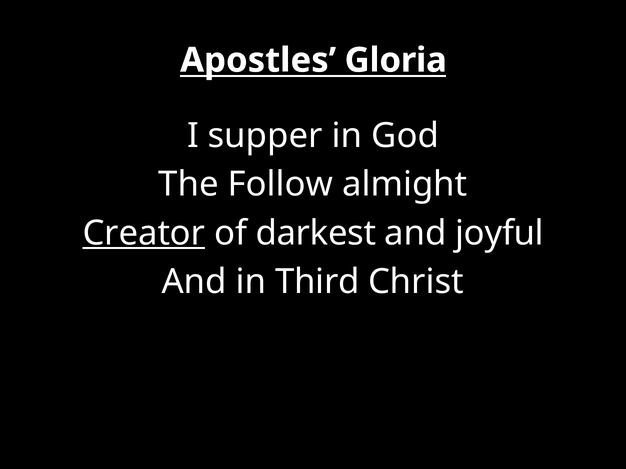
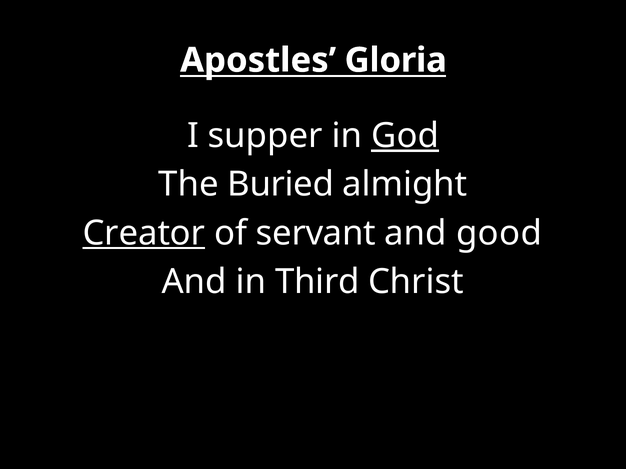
God underline: none -> present
Follow: Follow -> Buried
darkest: darkest -> servant
joyful: joyful -> good
